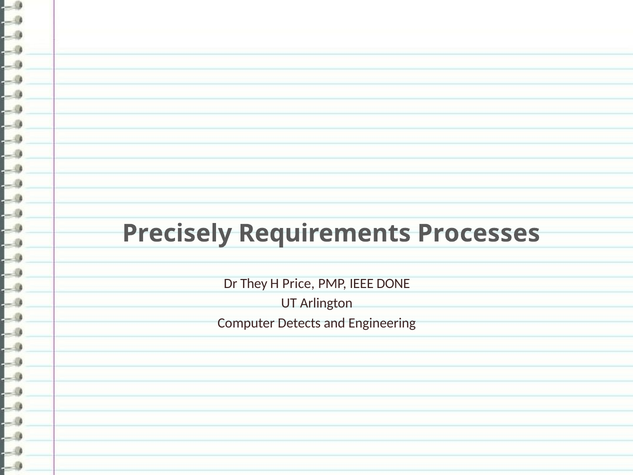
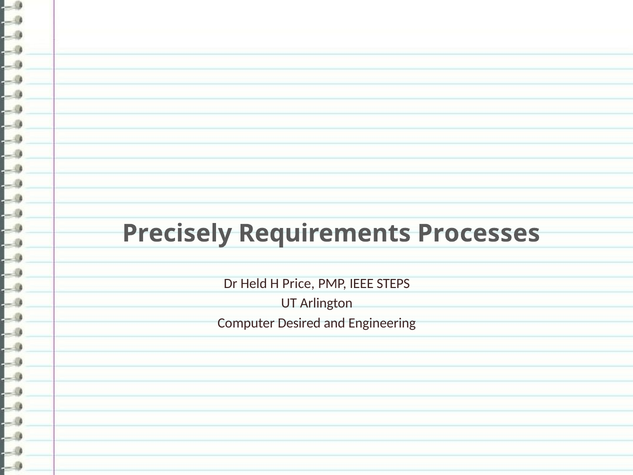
They: They -> Held
DONE: DONE -> STEPS
Detects: Detects -> Desired
